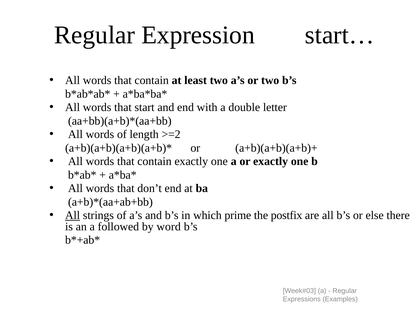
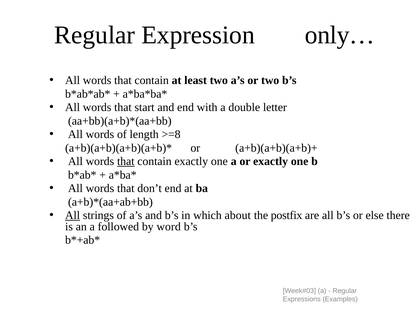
start…: start… -> only…
>=2: >=2 -> >=8
that at (126, 161) underline: none -> present
prime: prime -> about
